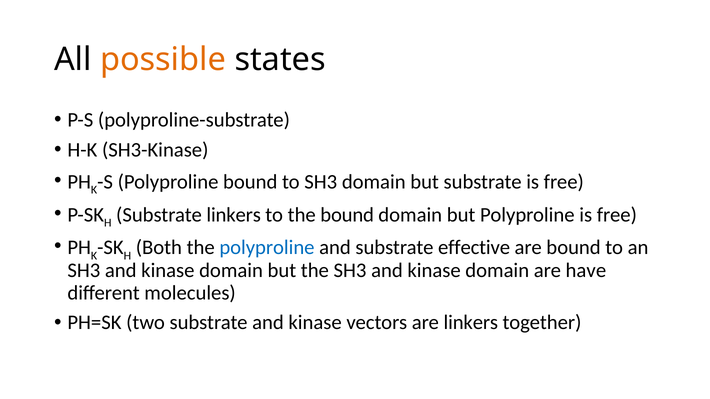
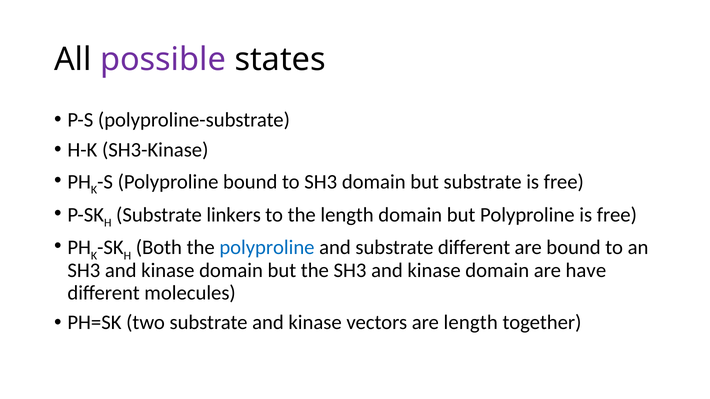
possible colour: orange -> purple
the bound: bound -> length
substrate effective: effective -> different
are linkers: linkers -> length
